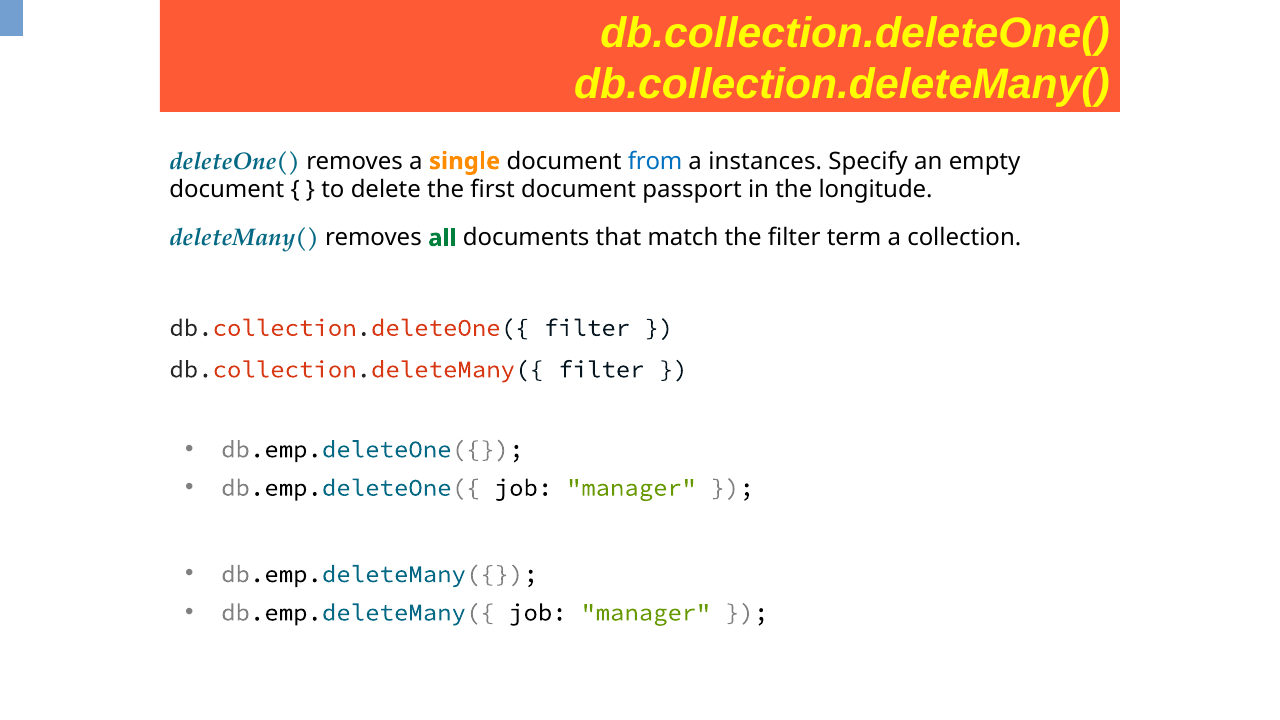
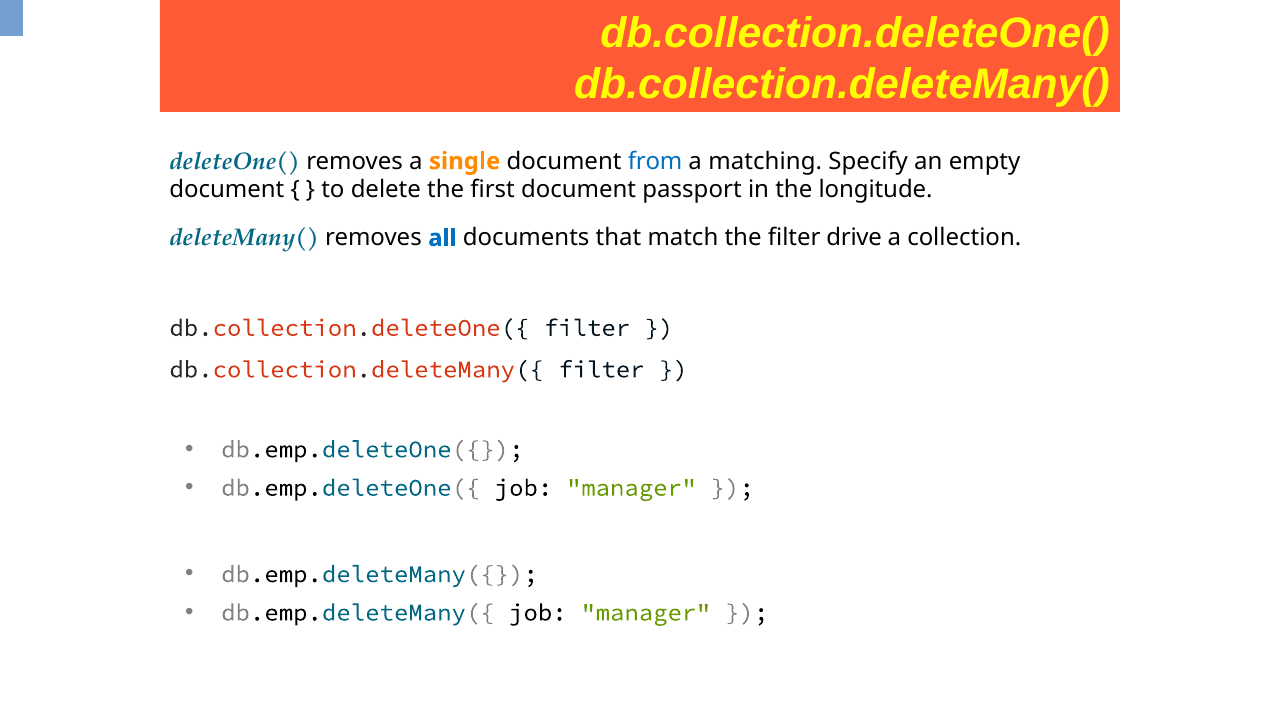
instances: instances -> matching
all colour: green -> blue
term: term -> drive
